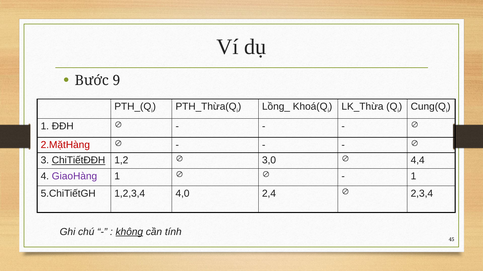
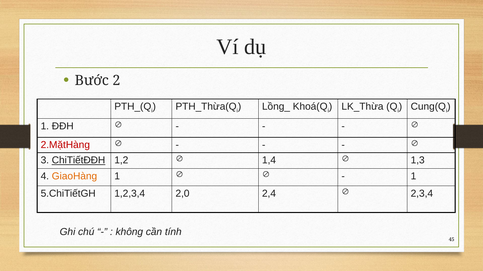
9: 9 -> 2
3,0: 3,0 -> 1,4
4,4: 4,4 -> 1,3
GiaoHàng colour: purple -> orange
4,0: 4,0 -> 2,0
không underline: present -> none
